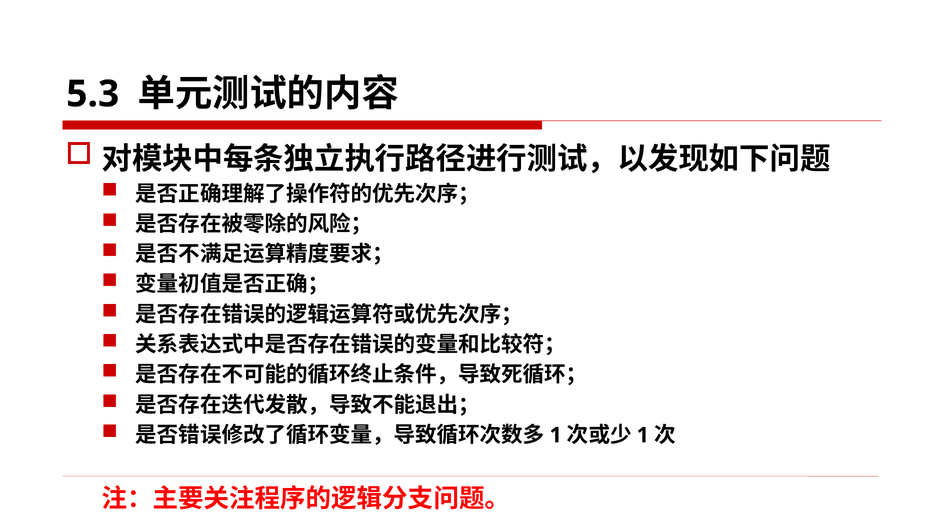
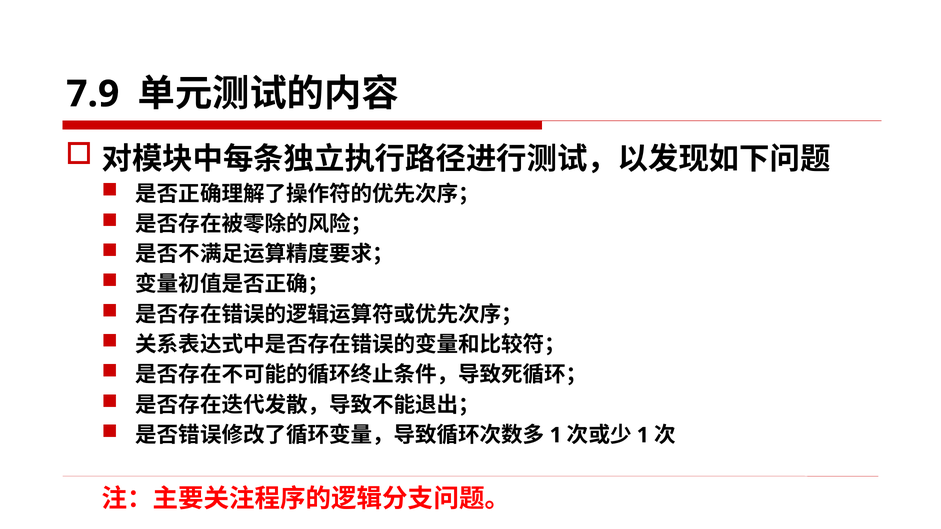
5.3: 5.3 -> 7.9
